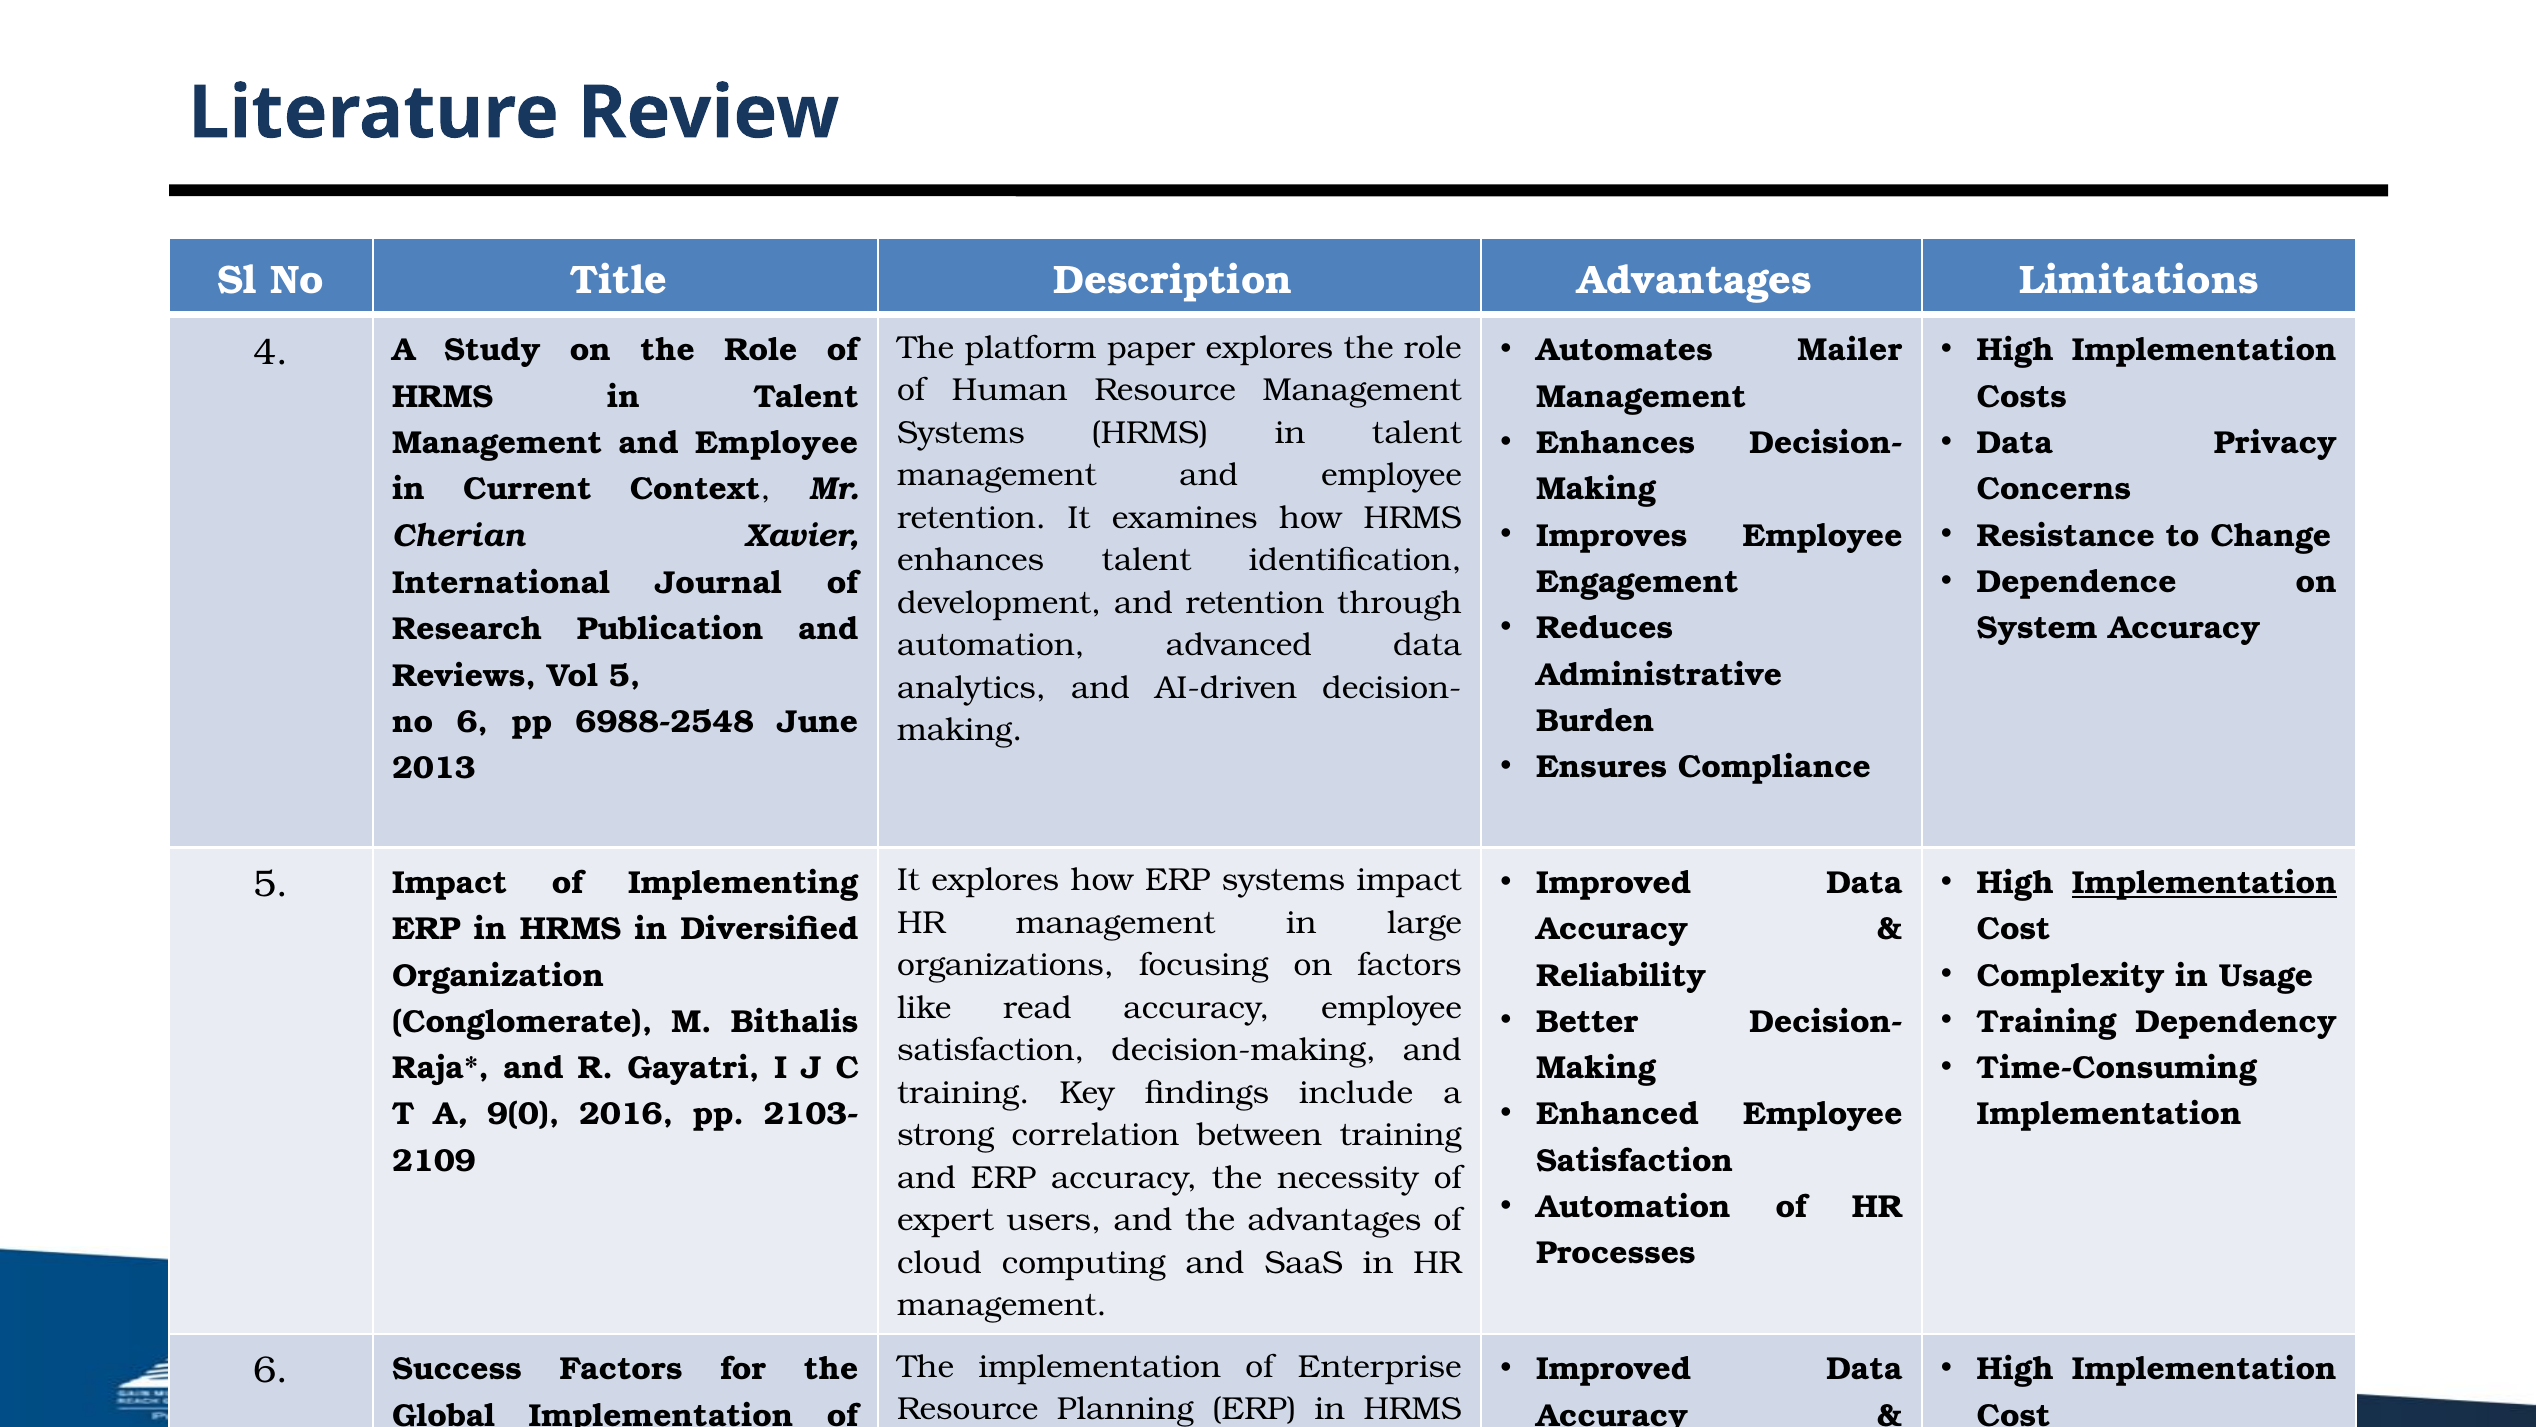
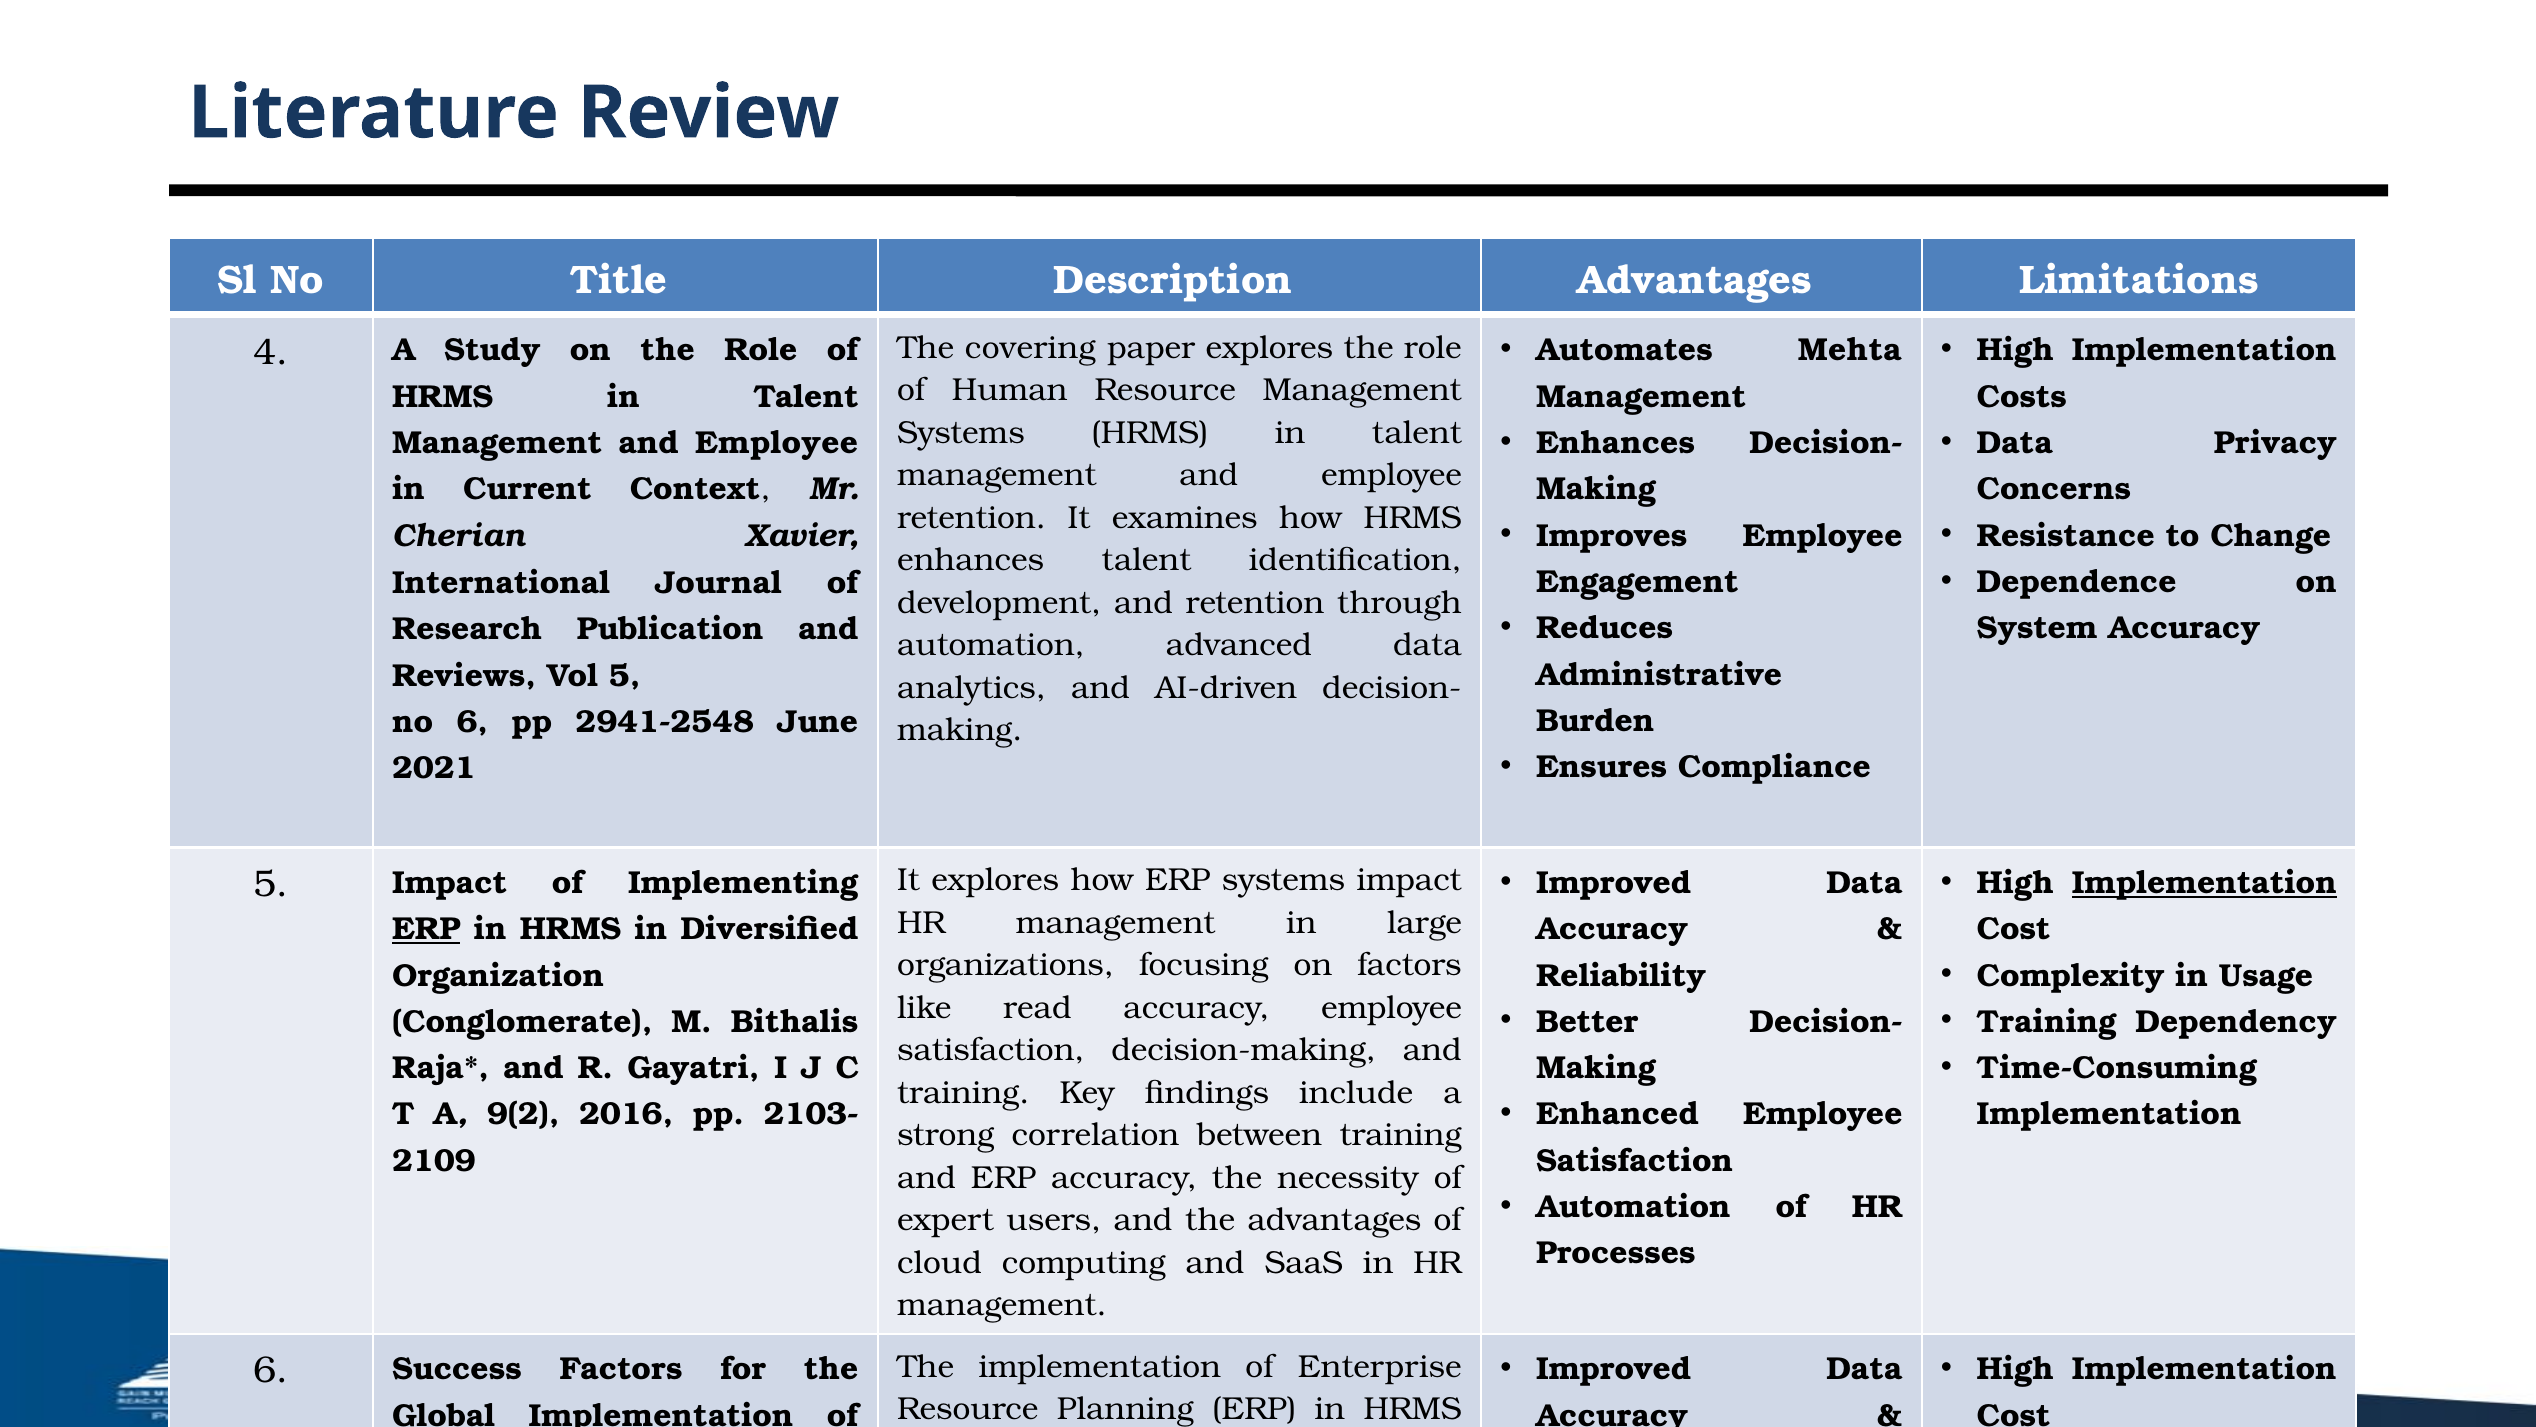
Mailer: Mailer -> Mehta
platform: platform -> covering
6988-2548: 6988-2548 -> 2941-2548
2013: 2013 -> 2021
ERP at (426, 929) underline: none -> present
9(0: 9(0 -> 9(2
